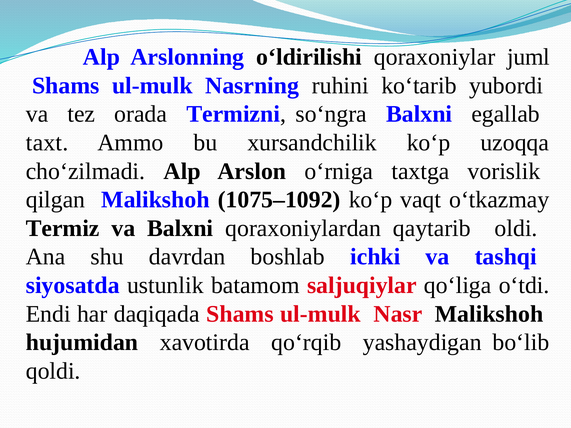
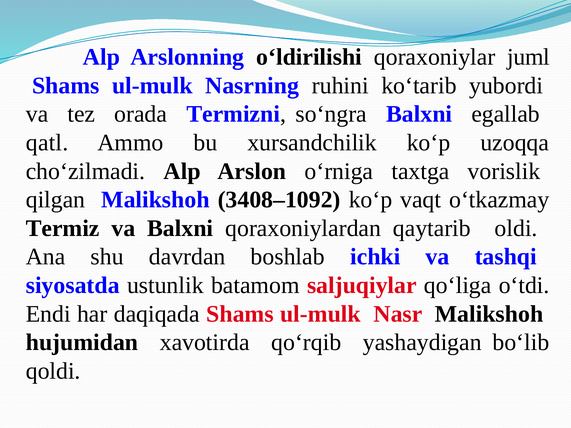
taxt: taxt -> qatl
1075–1092: 1075–1092 -> 3408–1092
